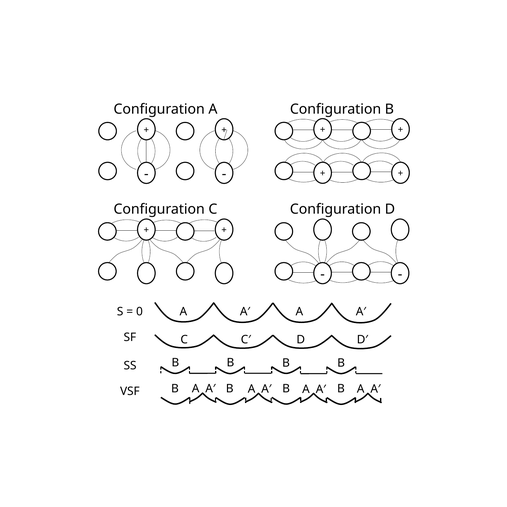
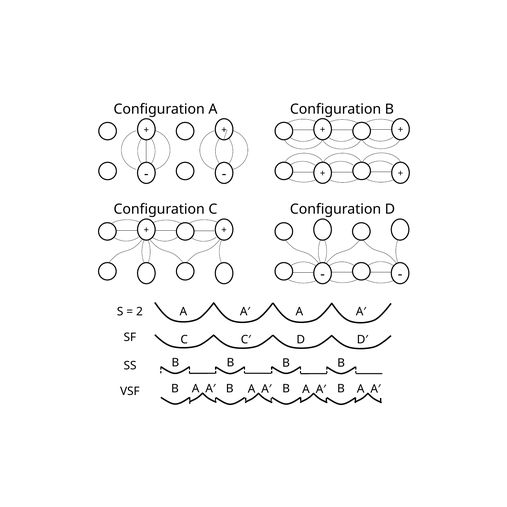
0: 0 -> 2
